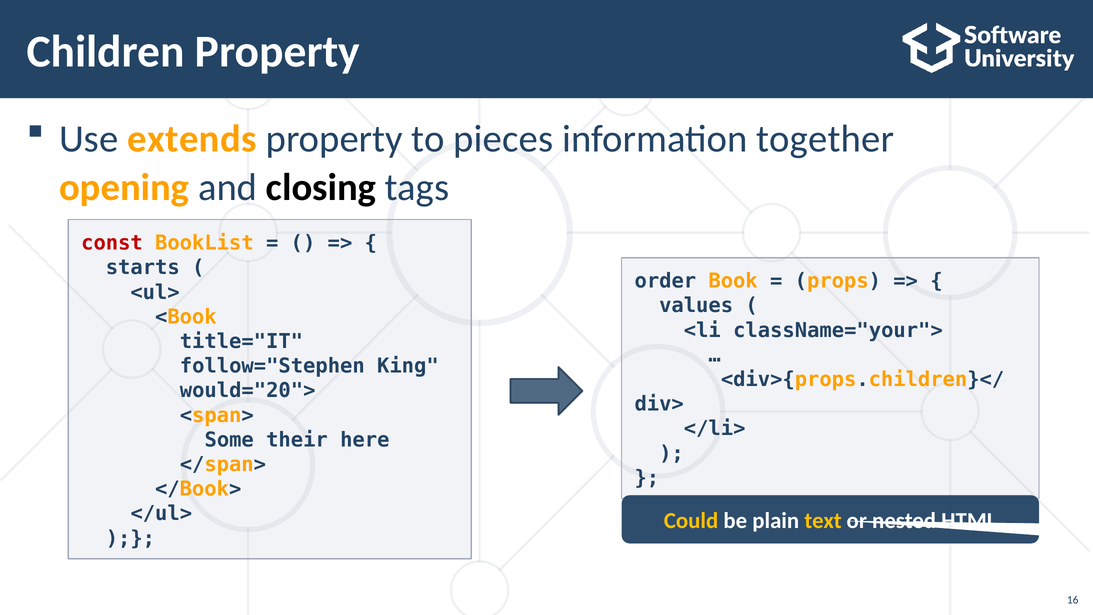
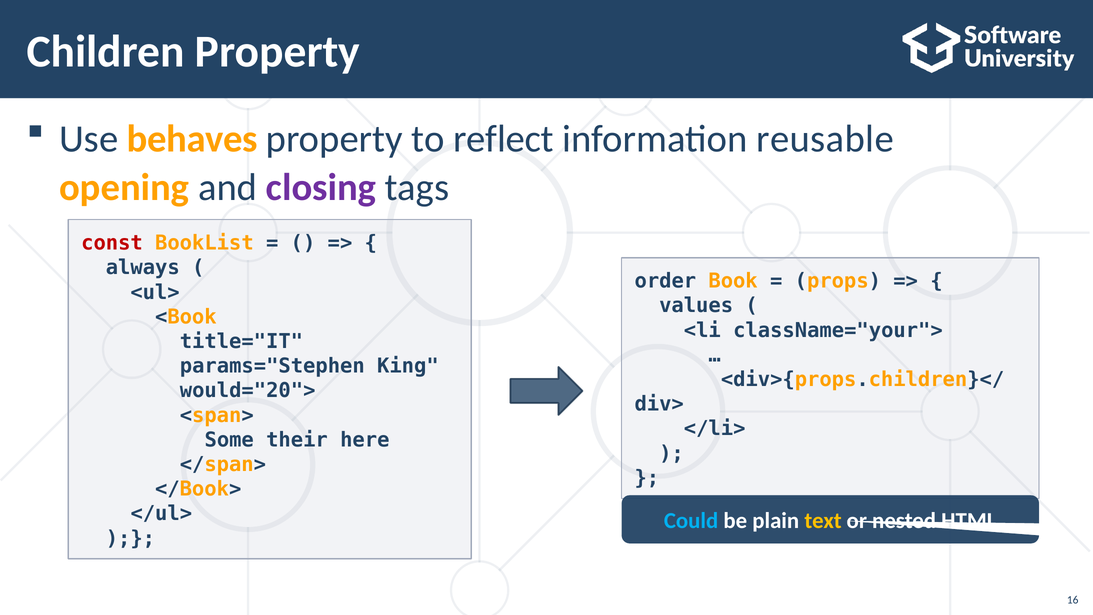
extends: extends -> behaves
pieces: pieces -> reflect
together: together -> reusable
closing colour: black -> purple
starts: starts -> always
follow="Stephen: follow="Stephen -> params="Stephen
Could colour: yellow -> light blue
